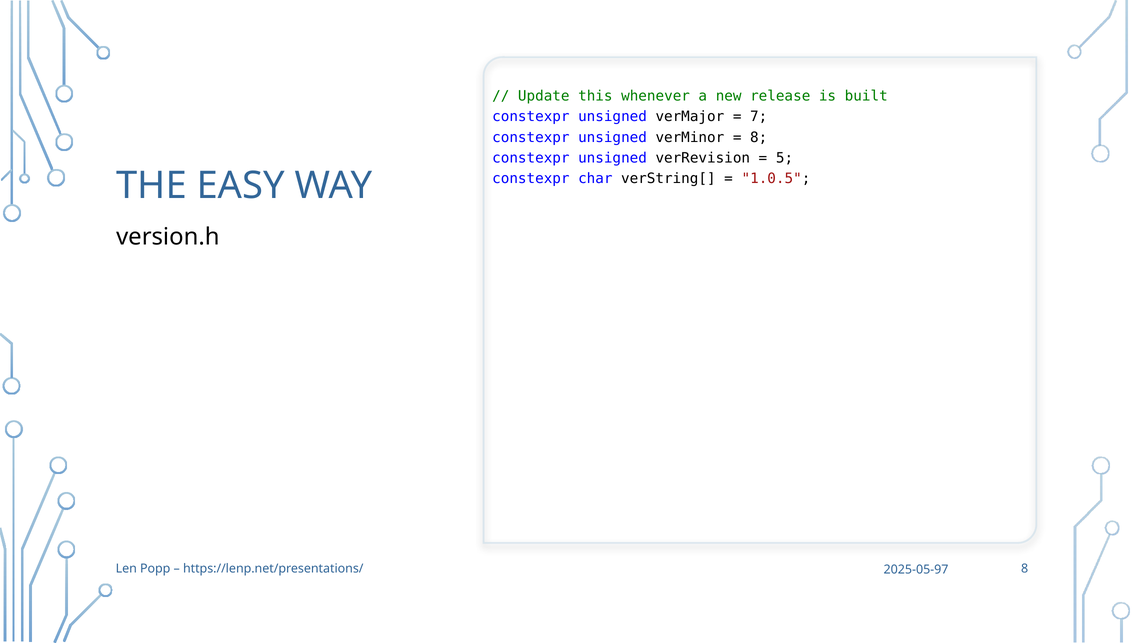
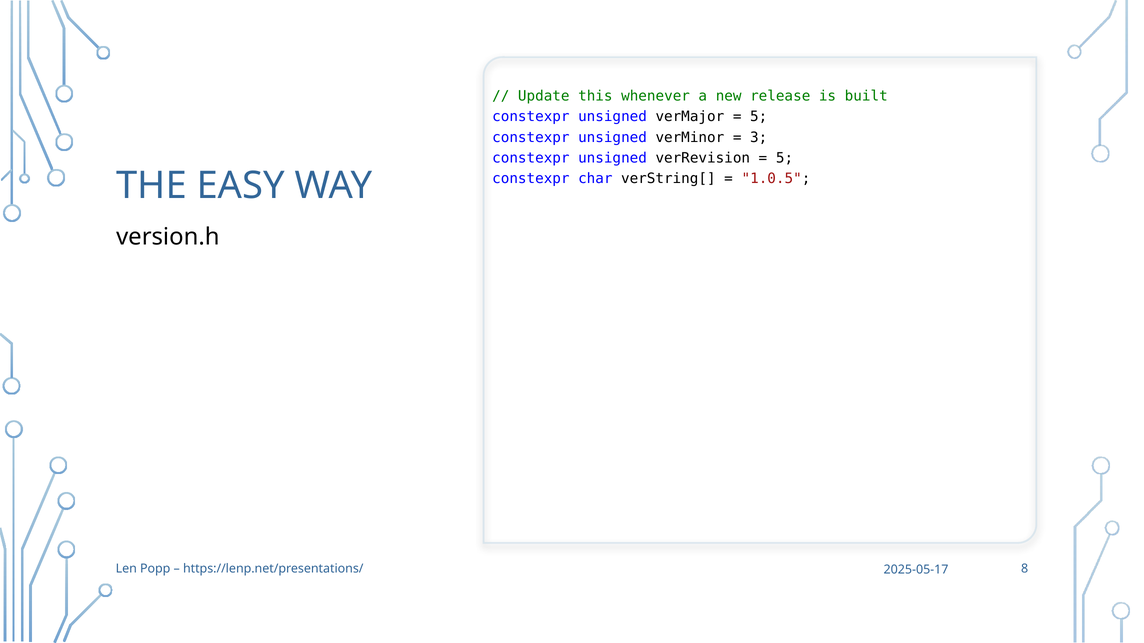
7 at (759, 117): 7 -> 5
8 at (759, 137): 8 -> 3
2025-05-97: 2025-05-97 -> 2025-05-17
